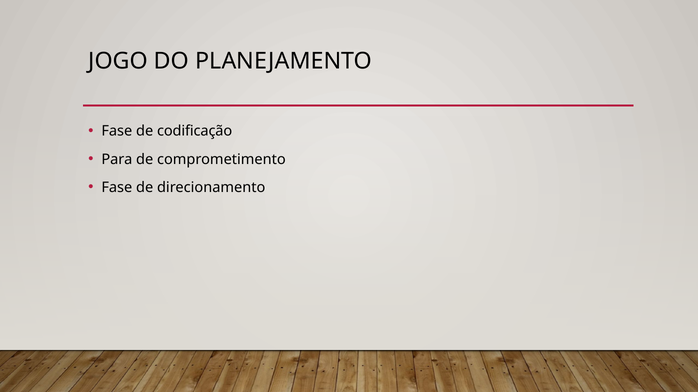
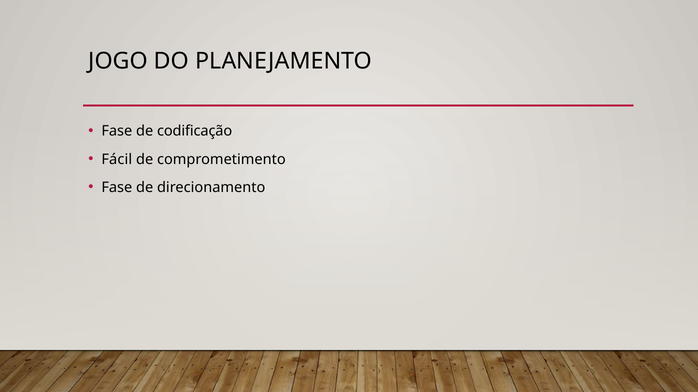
Para: Para -> Fácil
